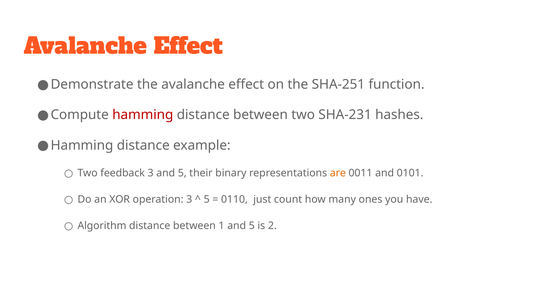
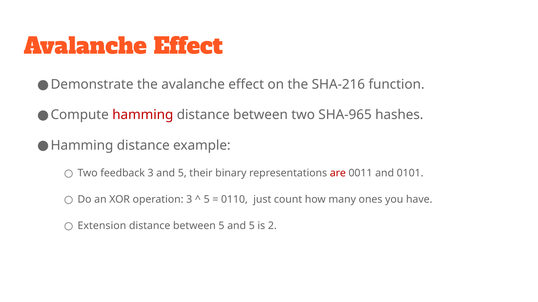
SHA-251: SHA-251 -> SHA-216
SHA-231: SHA-231 -> SHA-965
are colour: orange -> red
Algorithm: Algorithm -> Extension
between 1: 1 -> 5
